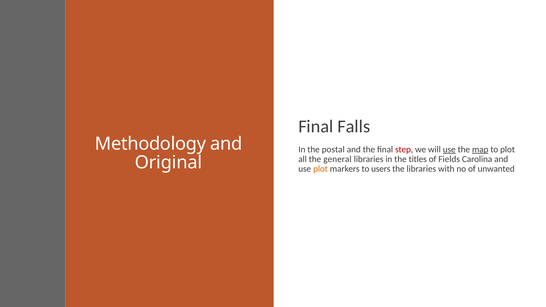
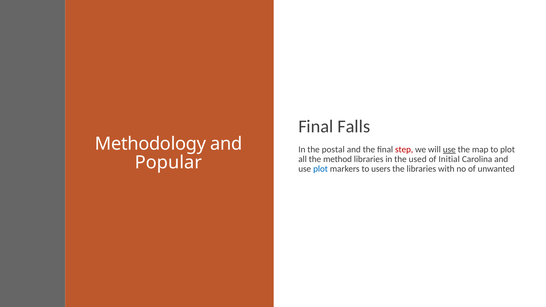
map underline: present -> none
general: general -> method
titles: titles -> used
Fields: Fields -> Initial
Original: Original -> Popular
plot at (321, 169) colour: orange -> blue
